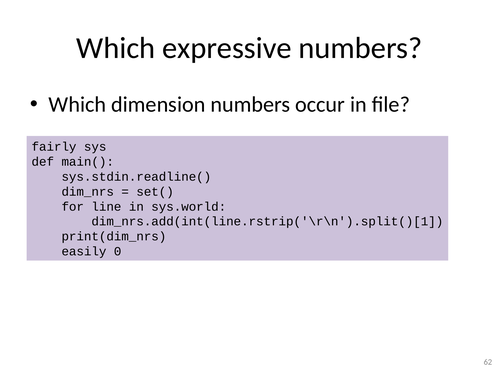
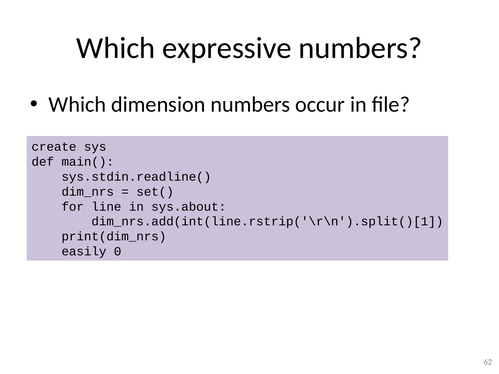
fairly: fairly -> create
sys.world: sys.world -> sys.about
